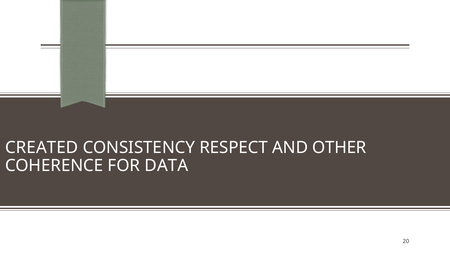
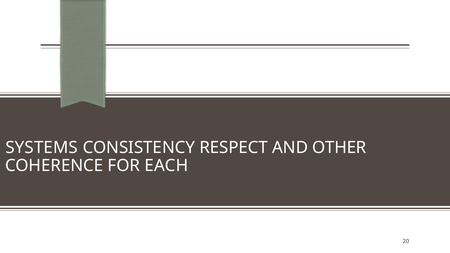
CREATED: CREATED -> SYSTEMS
DATA: DATA -> EACH
